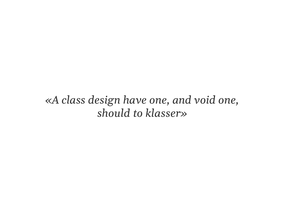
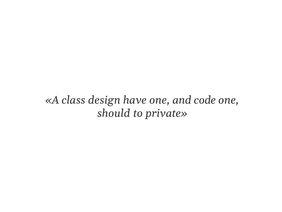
void: void -> code
klasser: klasser -> private
